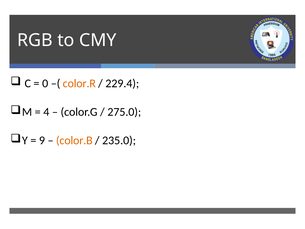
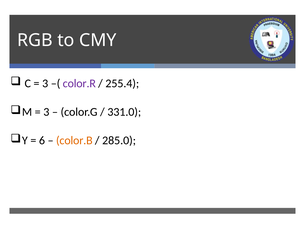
0 at (45, 83): 0 -> 3
color.R colour: orange -> purple
229.4: 229.4 -> 255.4
4 at (46, 112): 4 -> 3
275.0: 275.0 -> 331.0
9: 9 -> 6
235.0: 235.0 -> 285.0
